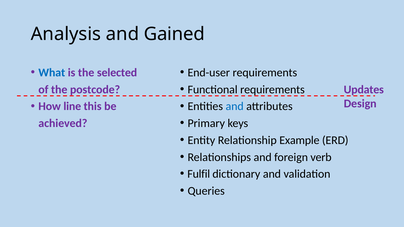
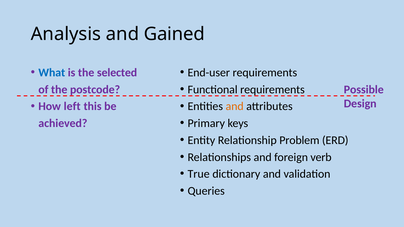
Updates: Updates -> Possible
line: line -> left
and at (235, 107) colour: blue -> orange
Example: Example -> Problem
Fulfil: Fulfil -> True
